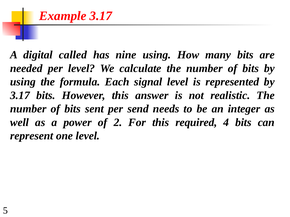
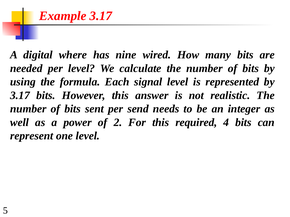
called: called -> where
nine using: using -> wired
